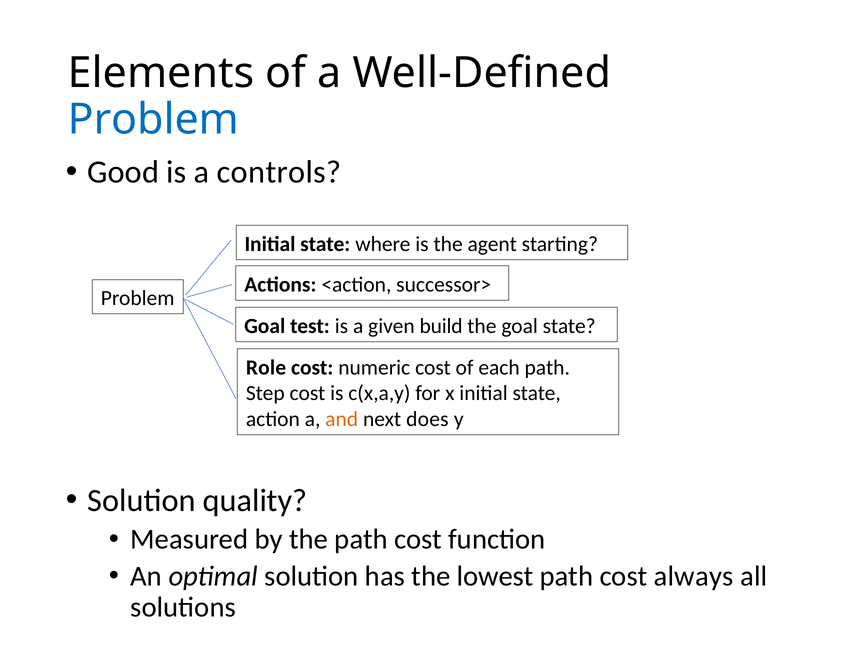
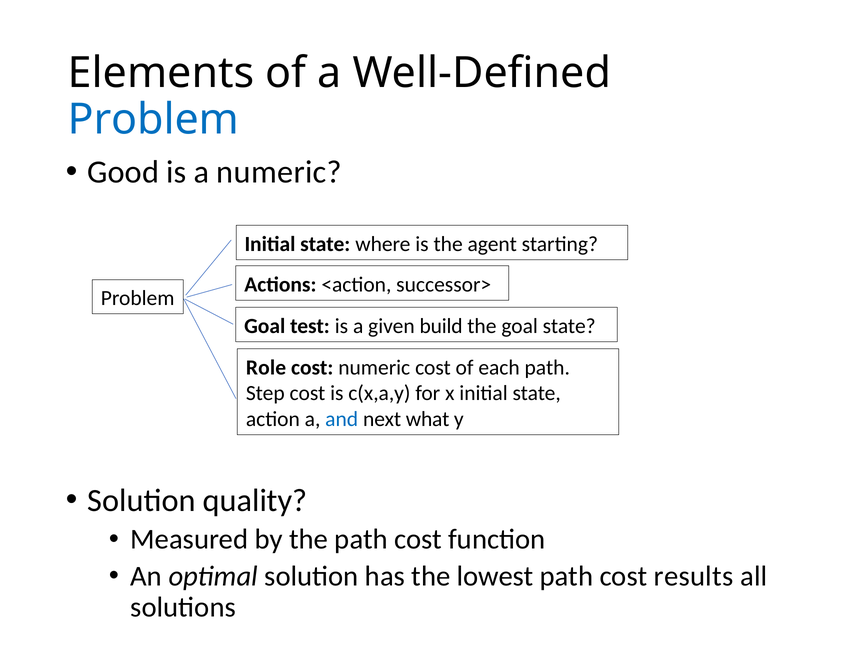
a controls: controls -> numeric
and colour: orange -> blue
does: does -> what
always: always -> results
